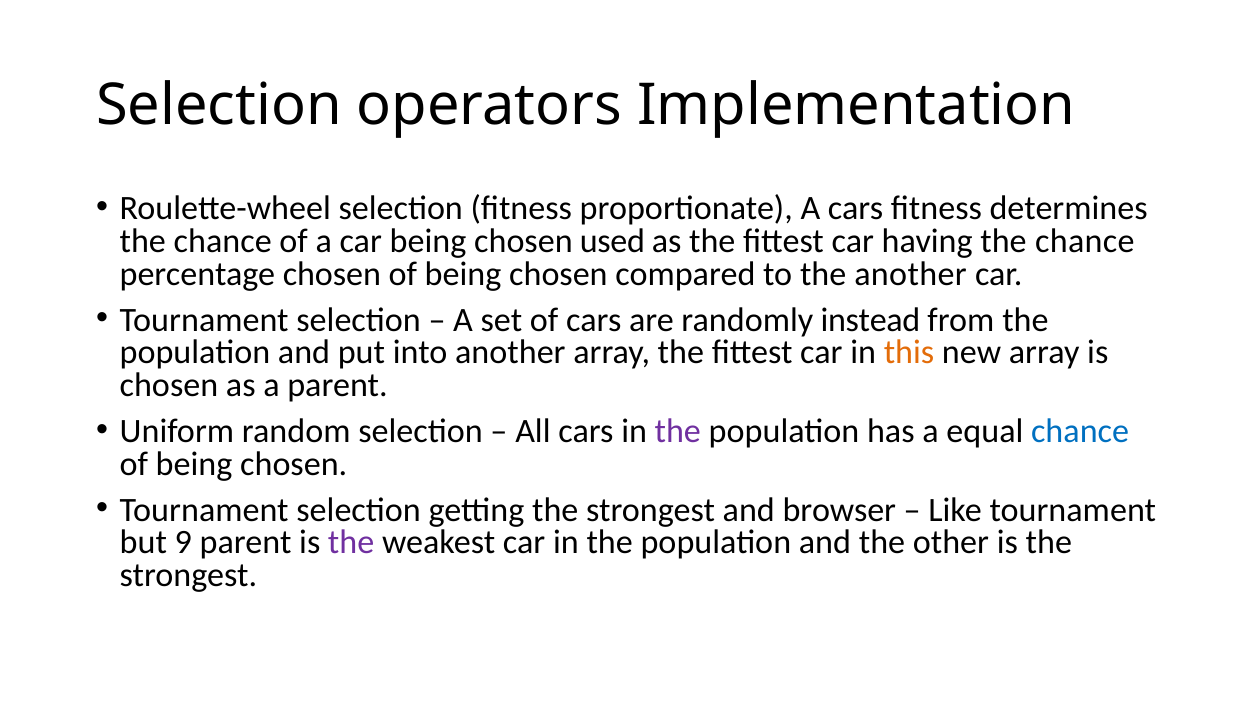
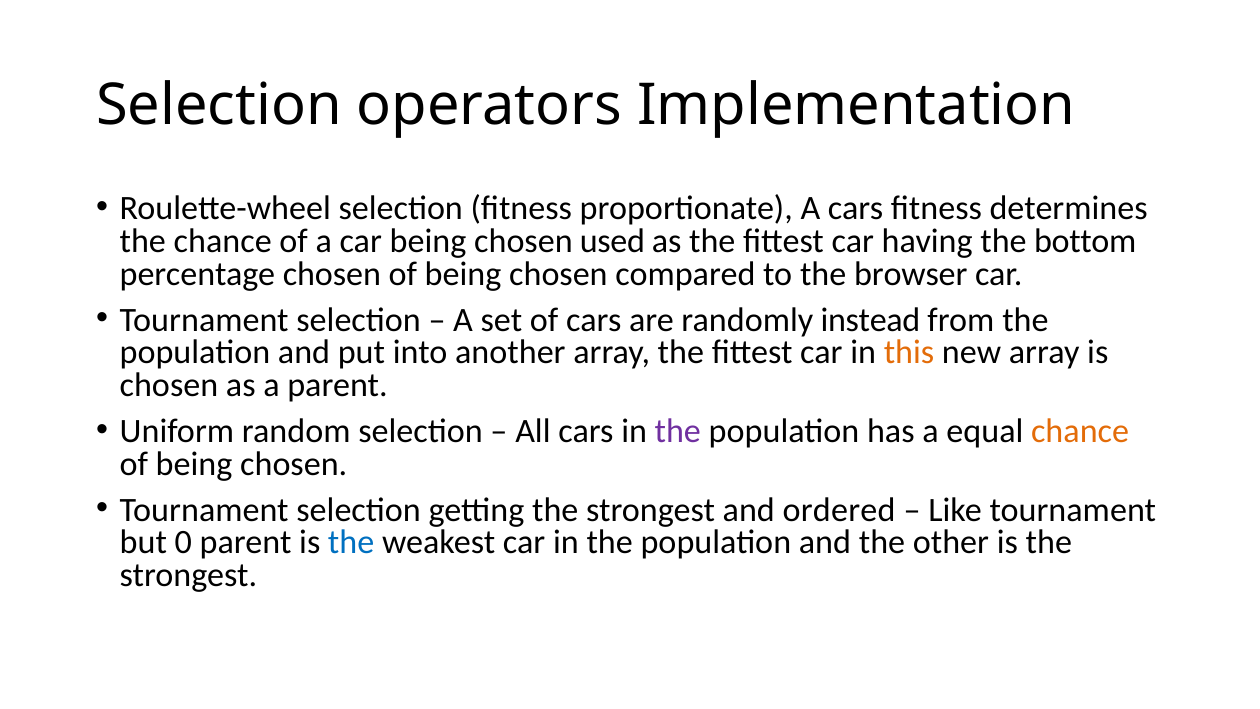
having the chance: chance -> bottom
the another: another -> browser
chance at (1080, 431) colour: blue -> orange
browser: browser -> ordered
9: 9 -> 0
the at (351, 542) colour: purple -> blue
